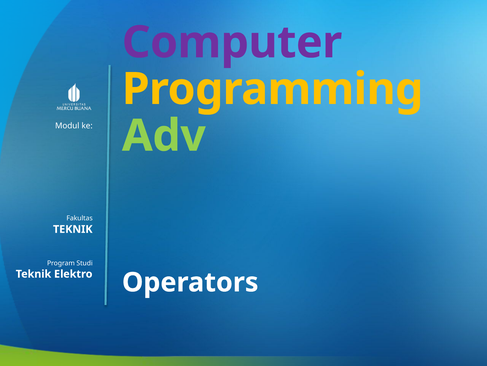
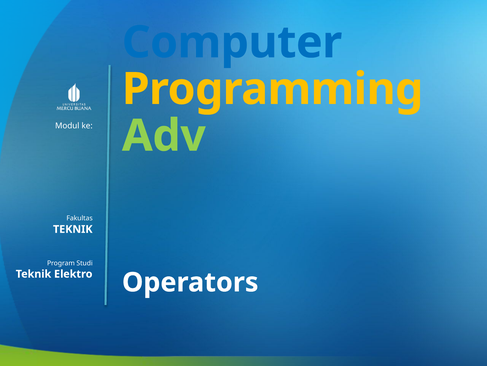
Computer colour: purple -> blue
